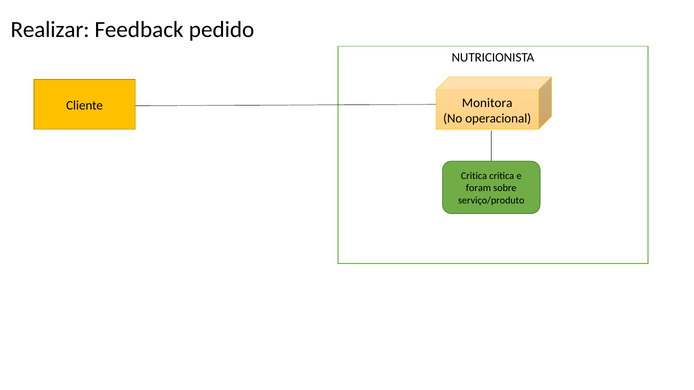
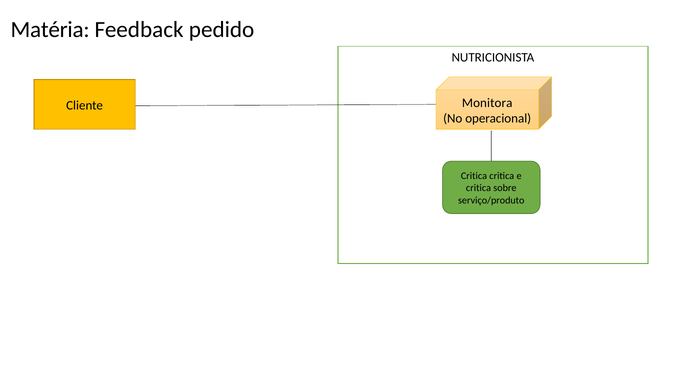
Realizar: Realizar -> Matéria
foram at (478, 188): foram -> critica
